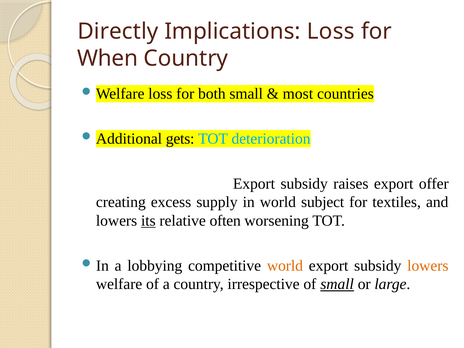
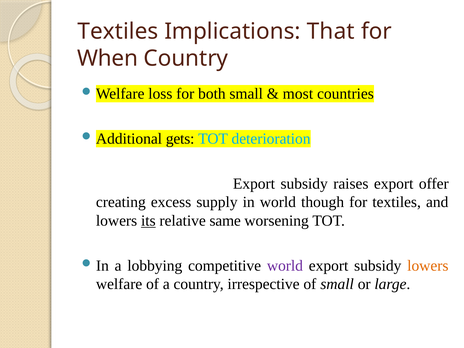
Directly at (118, 31): Directly -> Textiles
Implications Loss: Loss -> That
subject: subject -> though
often: often -> same
world at (285, 266) colour: orange -> purple
small at (337, 284) underline: present -> none
